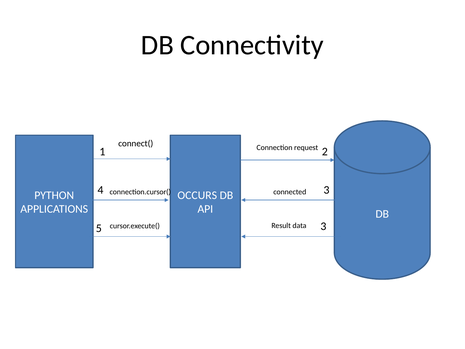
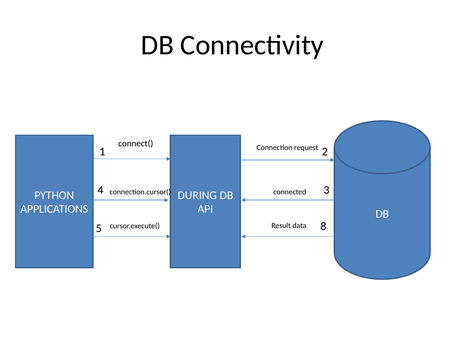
OCCURS: OCCURS -> DURING
5 3: 3 -> 8
